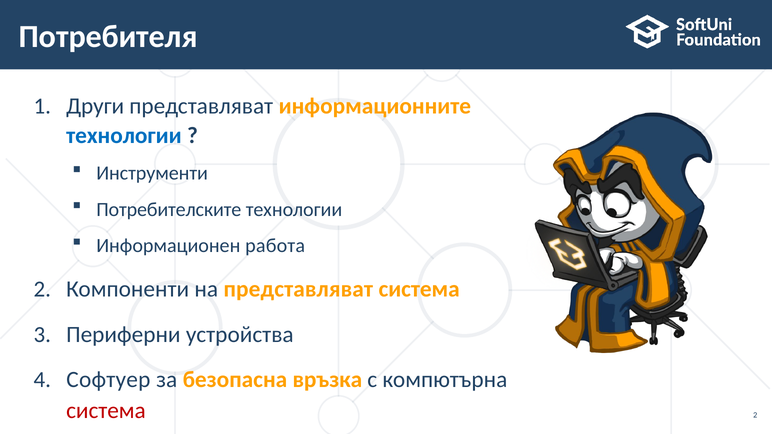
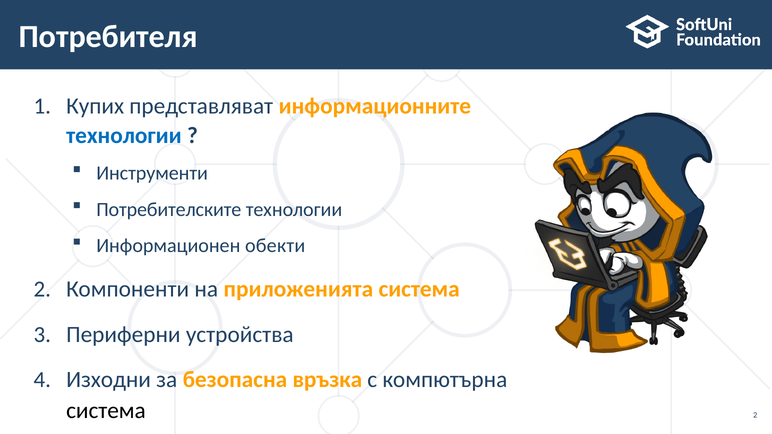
Други: Други -> Купих
работа: работа -> обекти
на представляват: представляват -> приложенията
Софтуер: Софтуер -> Изходни
система at (106, 411) colour: red -> black
